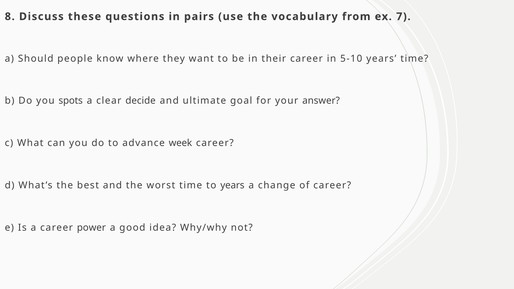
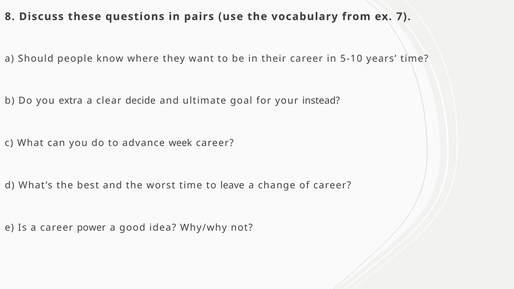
spots: spots -> extra
answer: answer -> instead
to years: years -> leave
